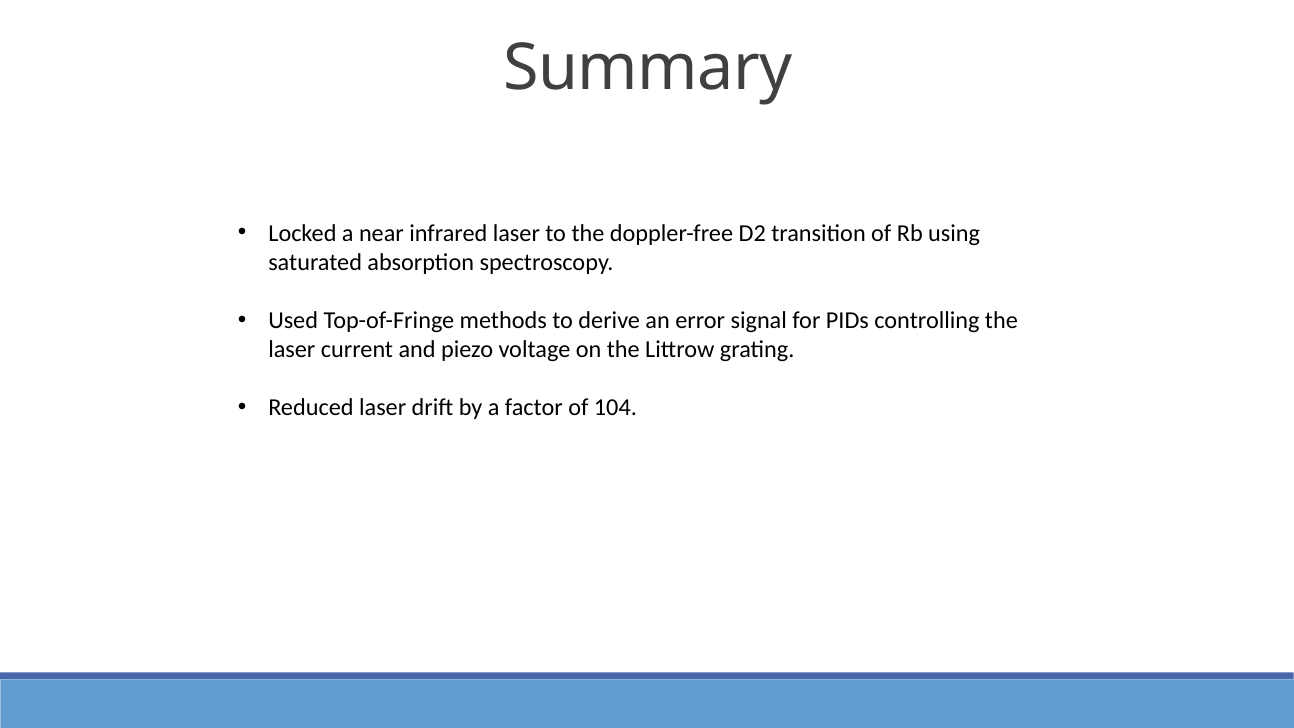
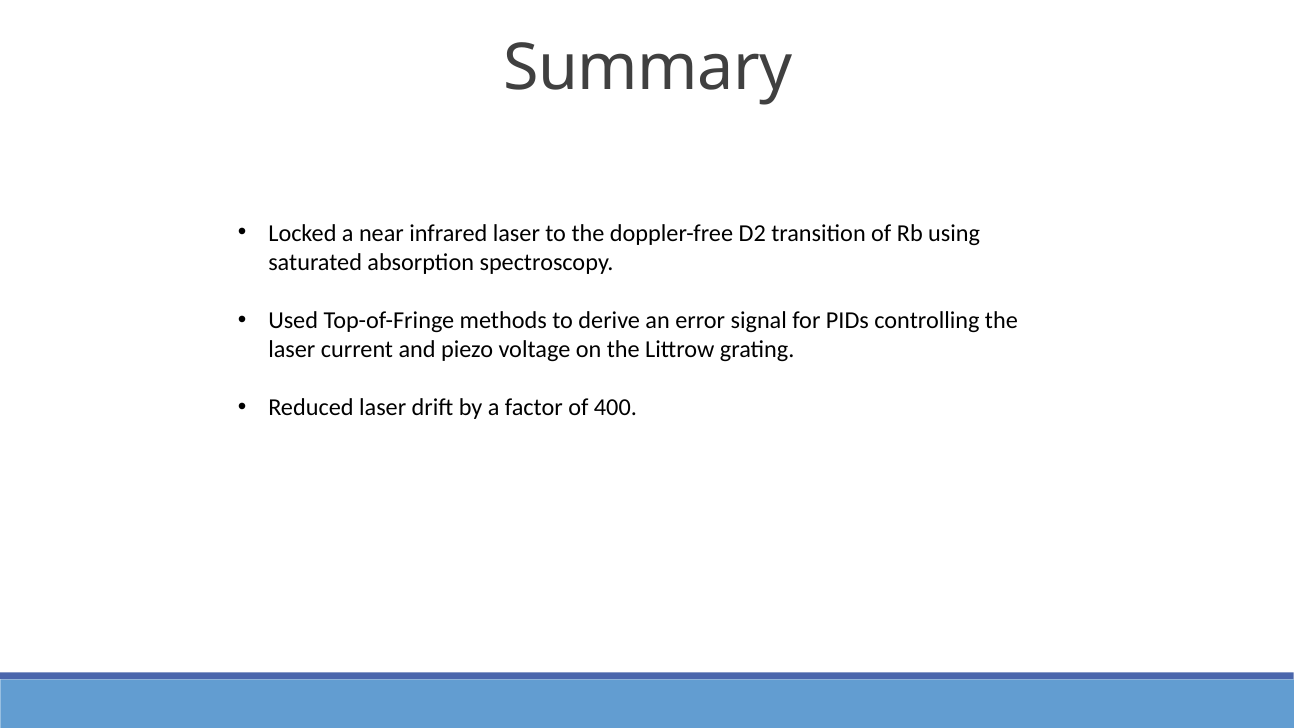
104: 104 -> 400
